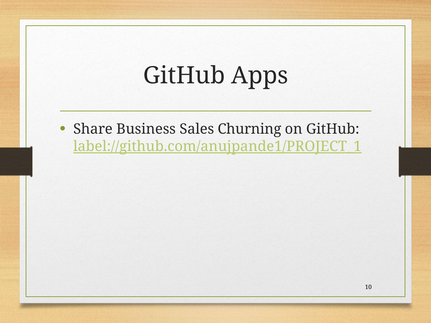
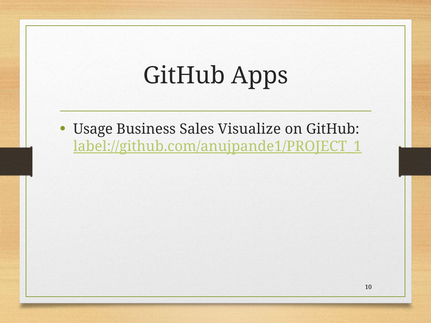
Share: Share -> Usage
Churning: Churning -> Visualize
